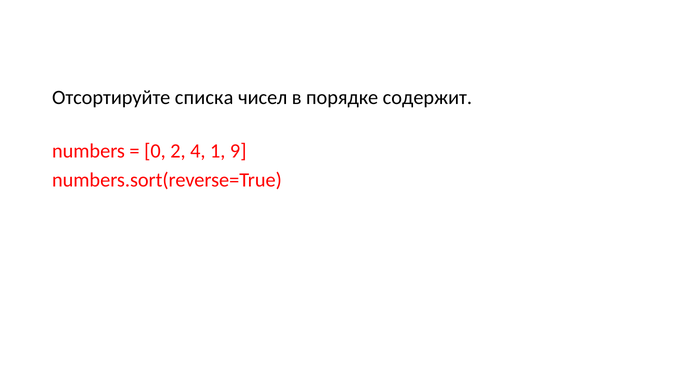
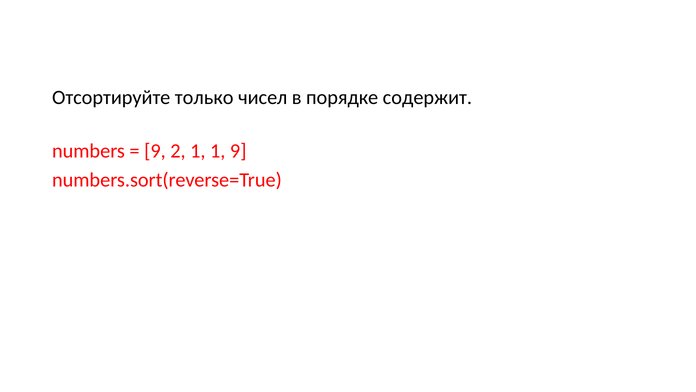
списка: списка -> только
0 at (155, 151): 0 -> 9
2 4: 4 -> 1
